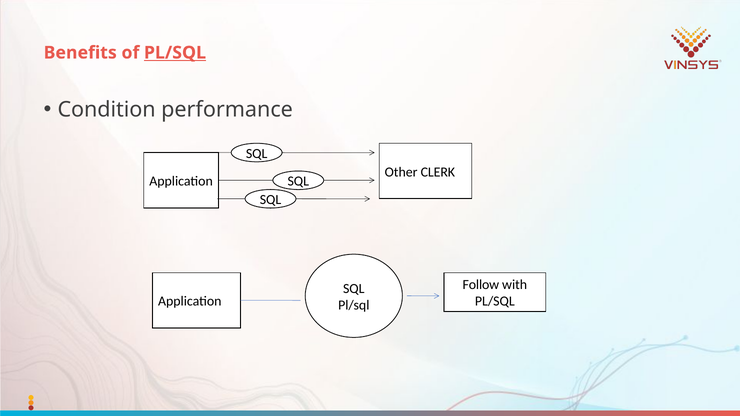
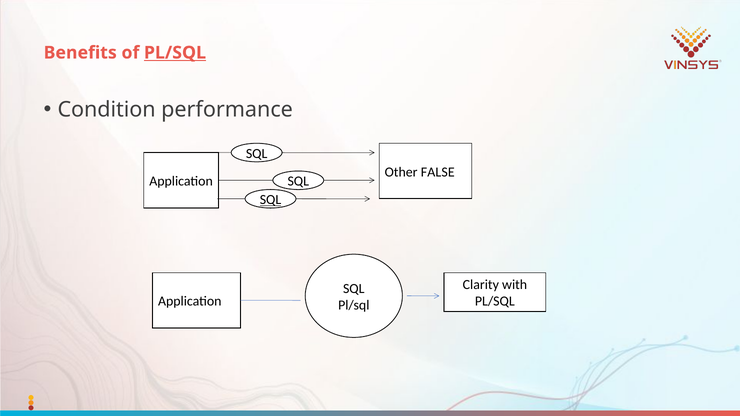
CLERK: CLERK -> FALSE
SQL at (271, 200) underline: none -> present
Follow: Follow -> Clarity
